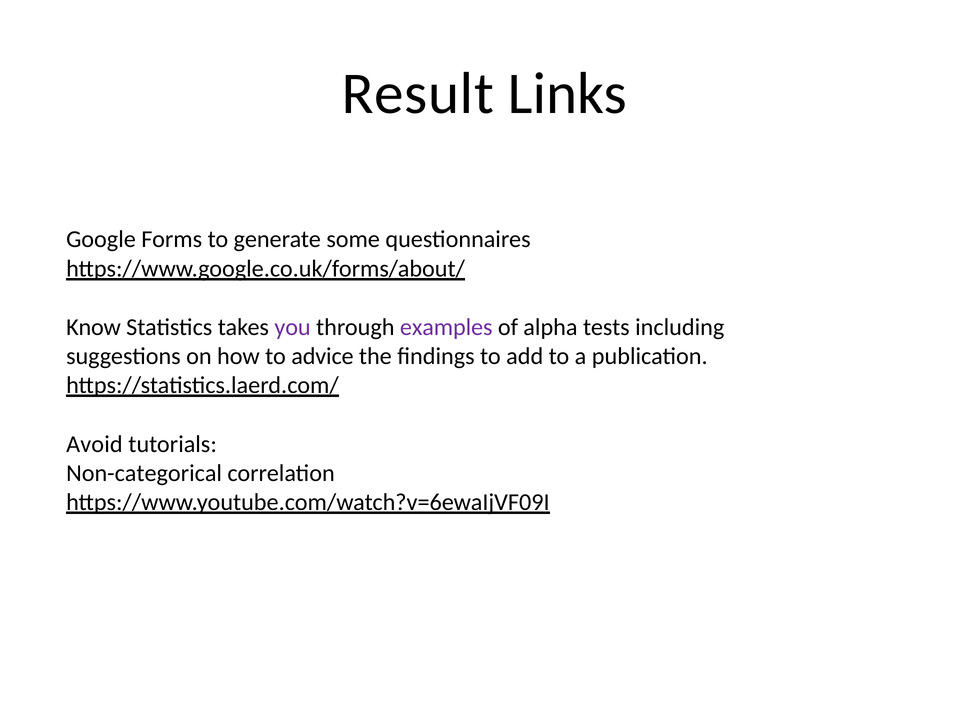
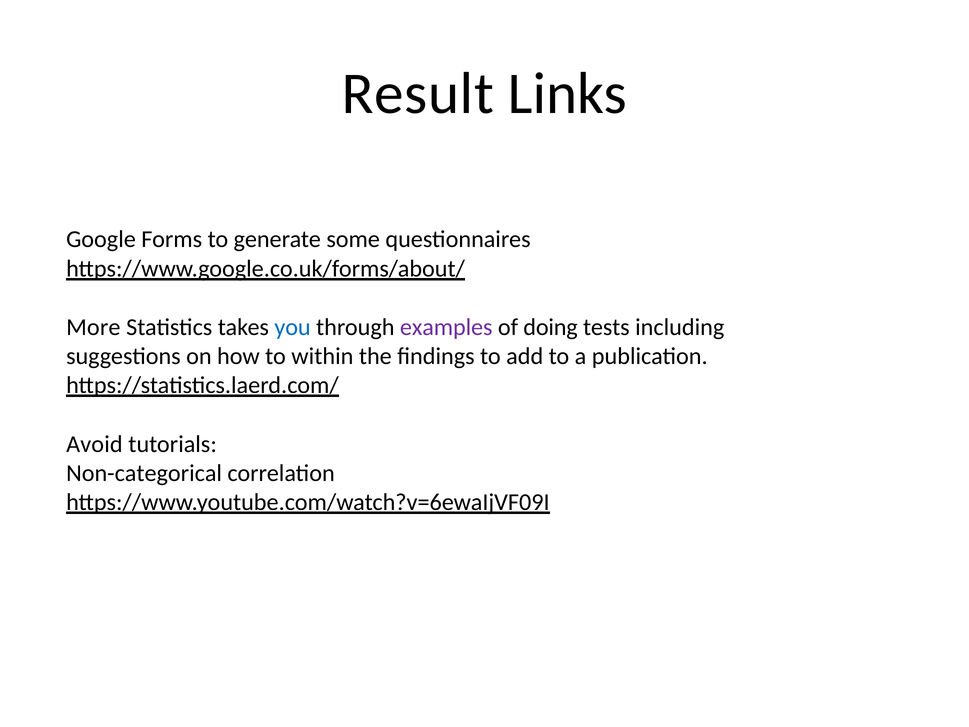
Know: Know -> More
you colour: purple -> blue
alpha: alpha -> doing
advice: advice -> within
